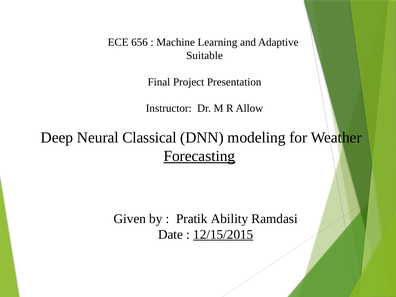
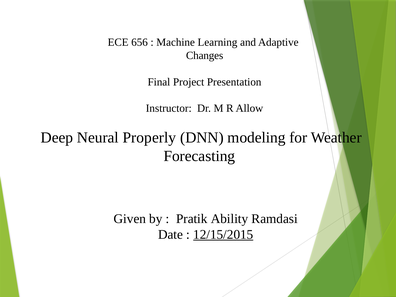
Suitable: Suitable -> Changes
Classical: Classical -> Properly
Forecasting underline: present -> none
